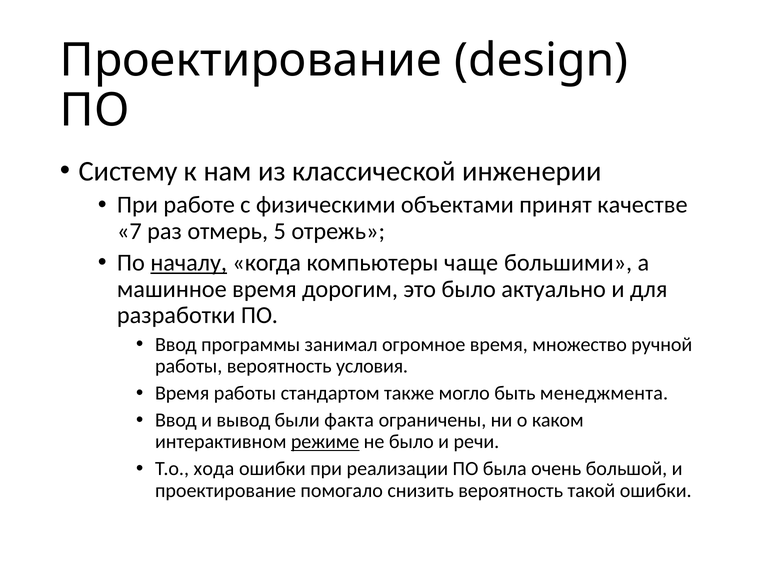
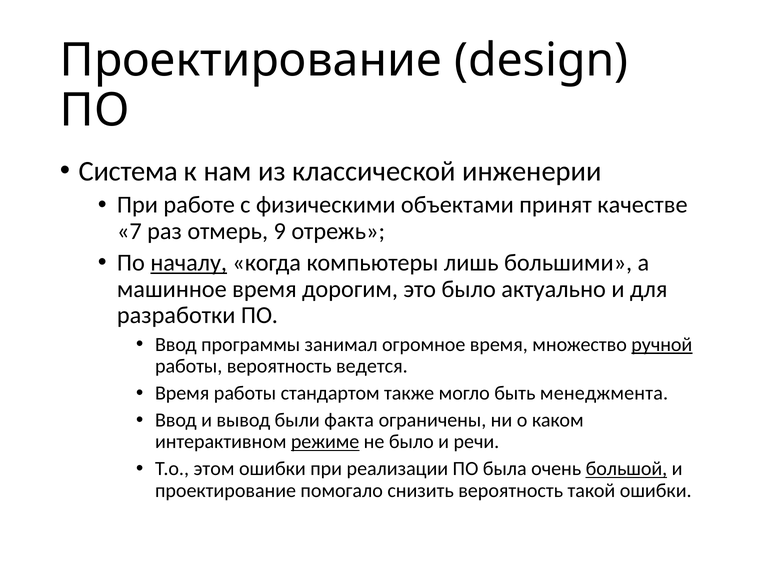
Систему: Систему -> Система
5: 5 -> 9
чаще: чаще -> лишь
ручной underline: none -> present
условия: условия -> ведется
хода: хода -> этом
большой underline: none -> present
